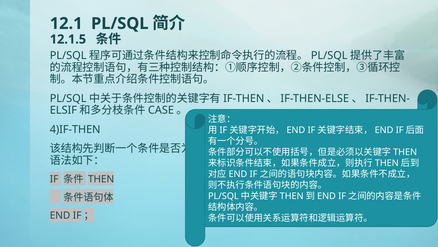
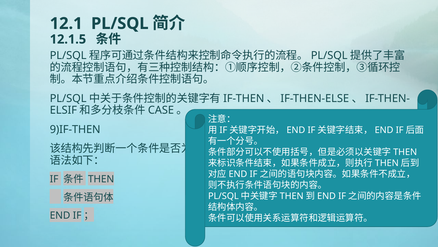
4)IF-THEN: 4)IF-THEN -> 9)IF-THEN
